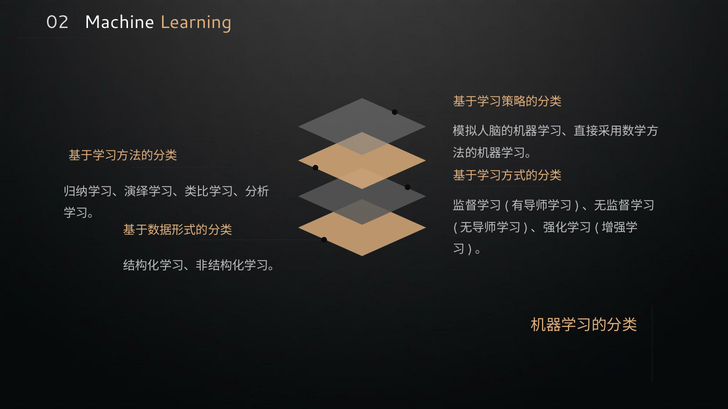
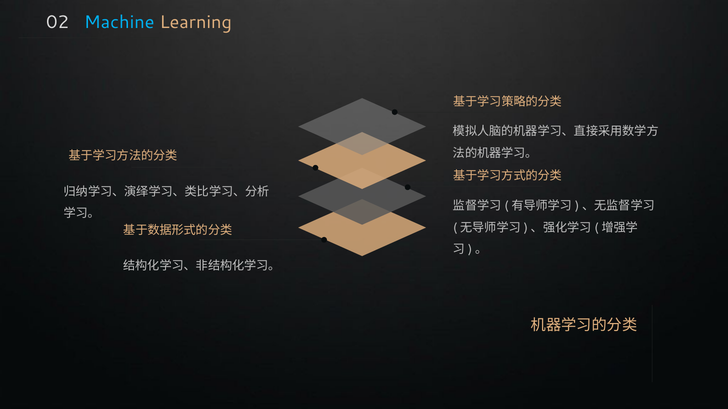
Machine colour: white -> light blue
